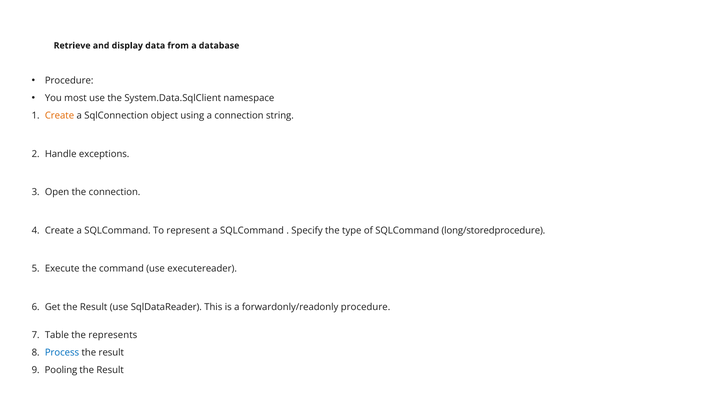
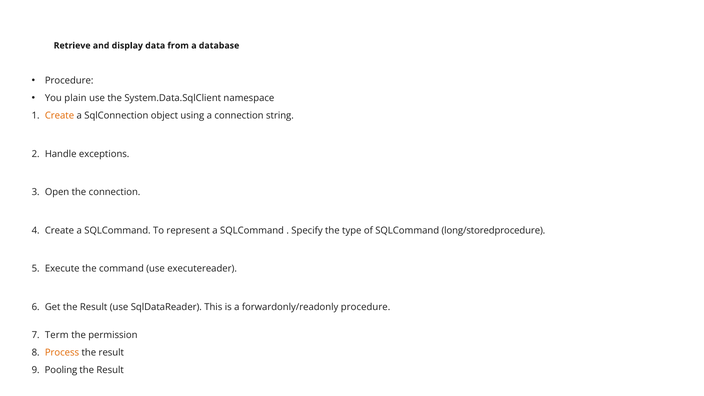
most: most -> plain
Table: Table -> Term
represents: represents -> permission
Process colour: blue -> orange
